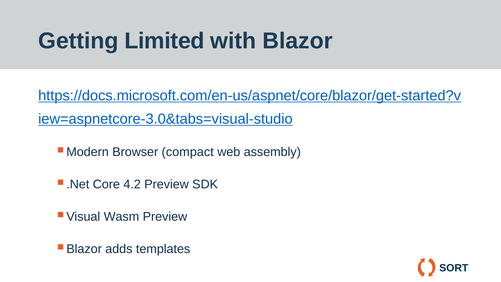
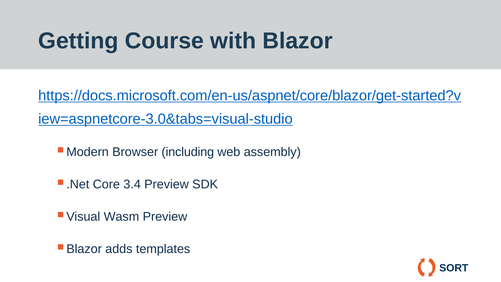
Limited: Limited -> Course
compact: compact -> including
4.2: 4.2 -> 3.4
